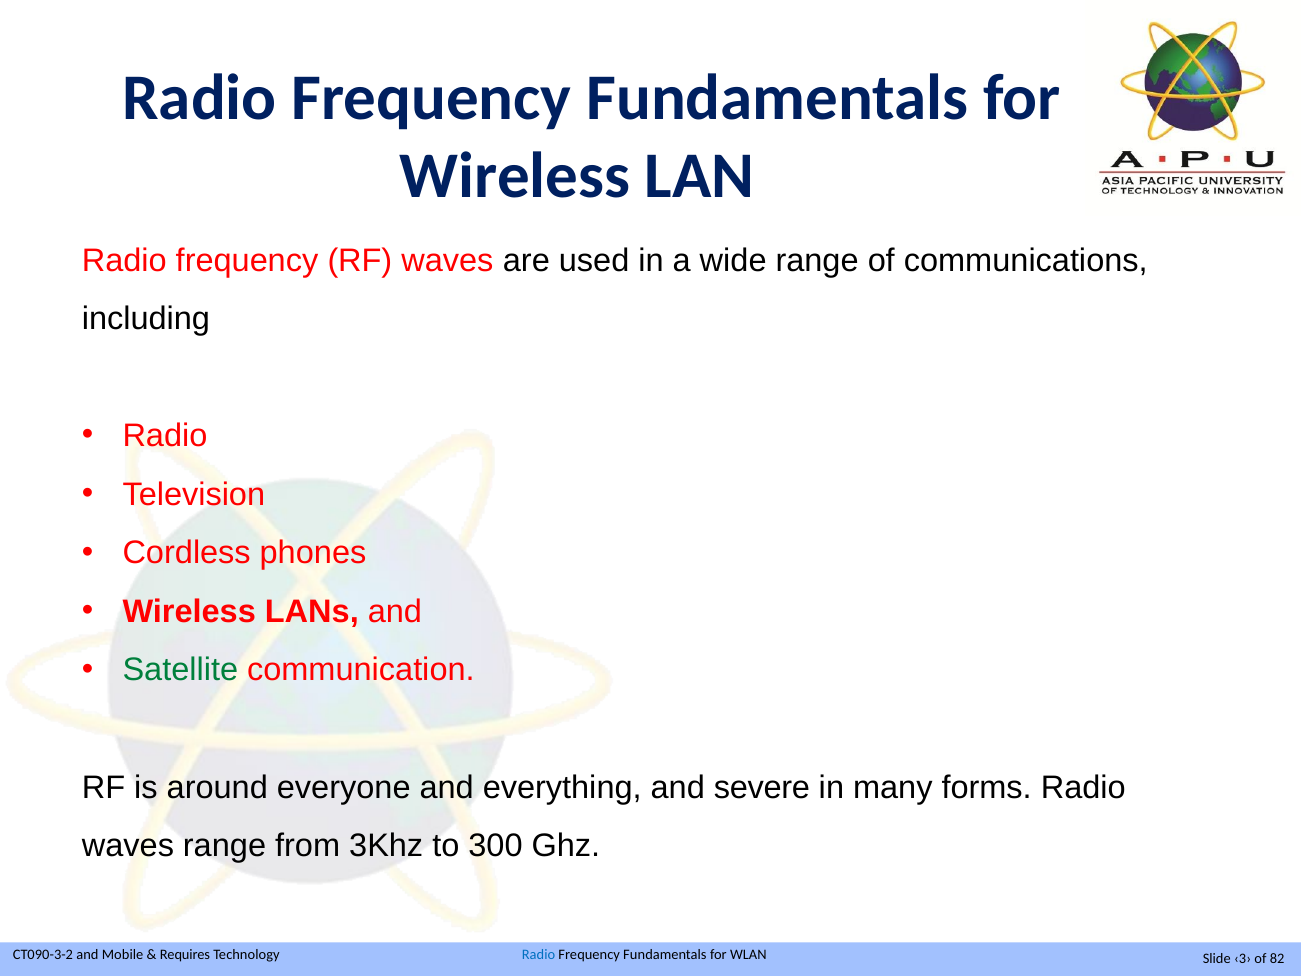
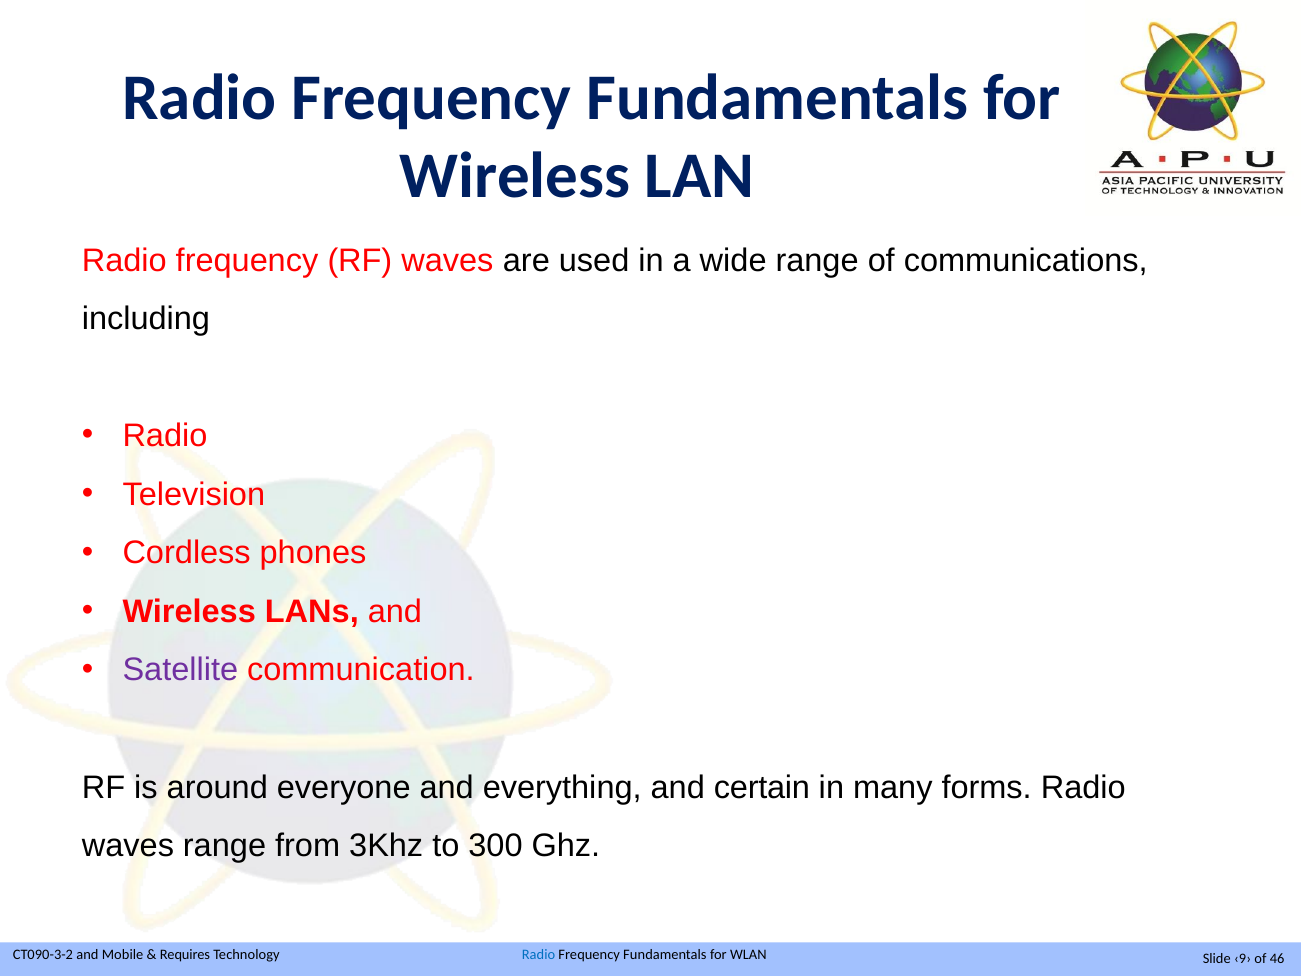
Satellite colour: green -> purple
severe: severe -> certain
‹3›: ‹3› -> ‹9›
82: 82 -> 46
